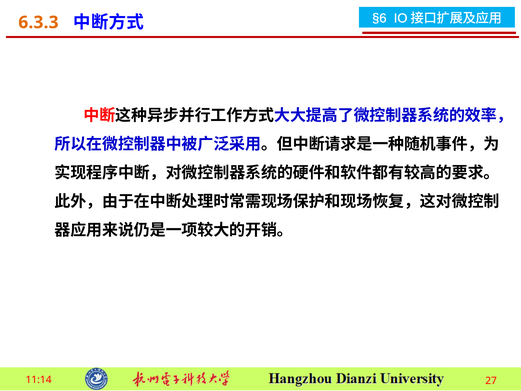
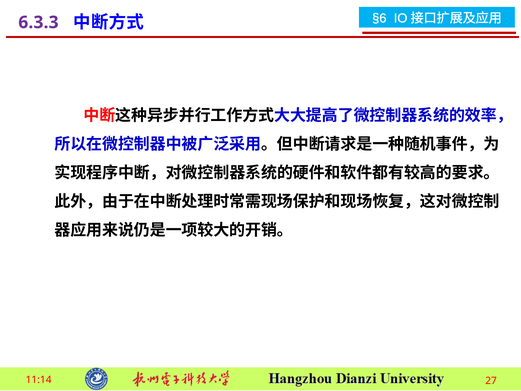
6.3.3 colour: orange -> purple
